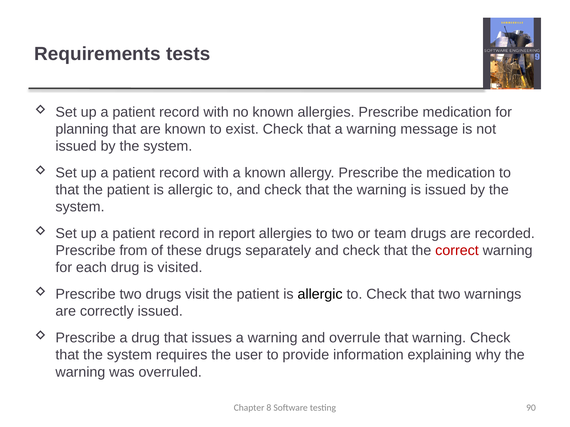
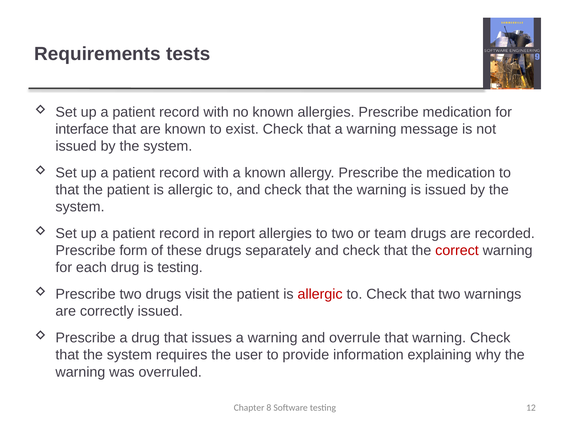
planning: planning -> interface
from: from -> form
is visited: visited -> testing
allergic at (320, 295) colour: black -> red
90: 90 -> 12
